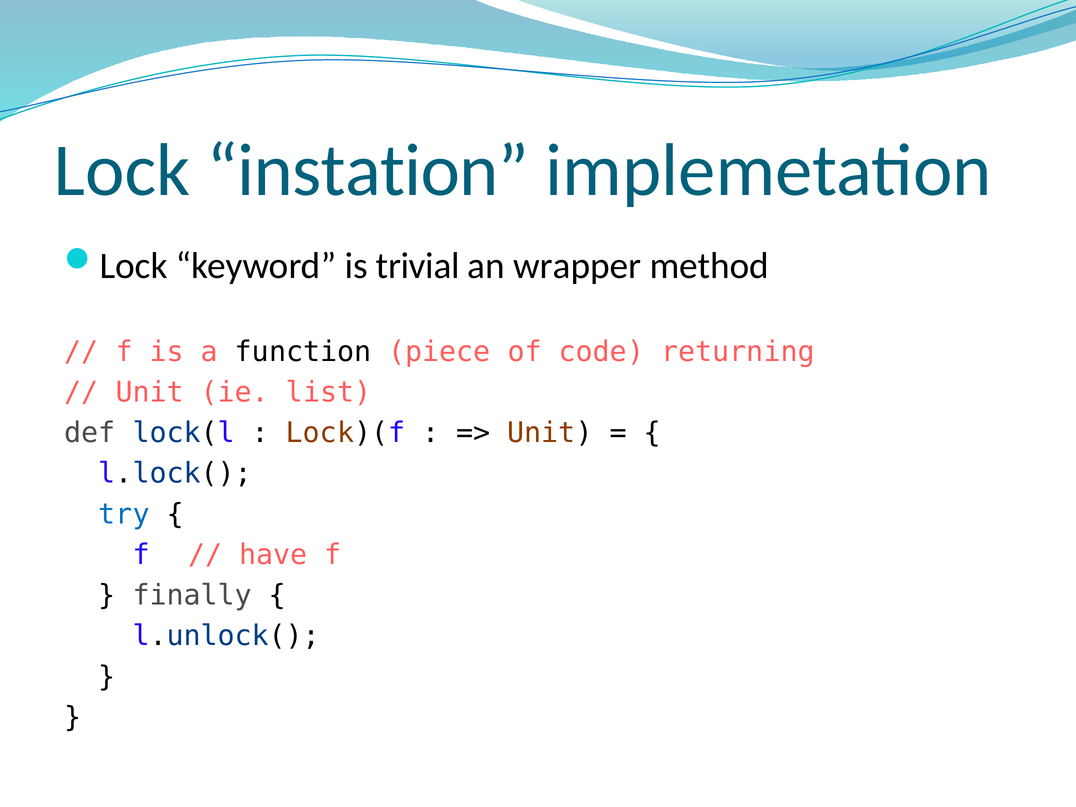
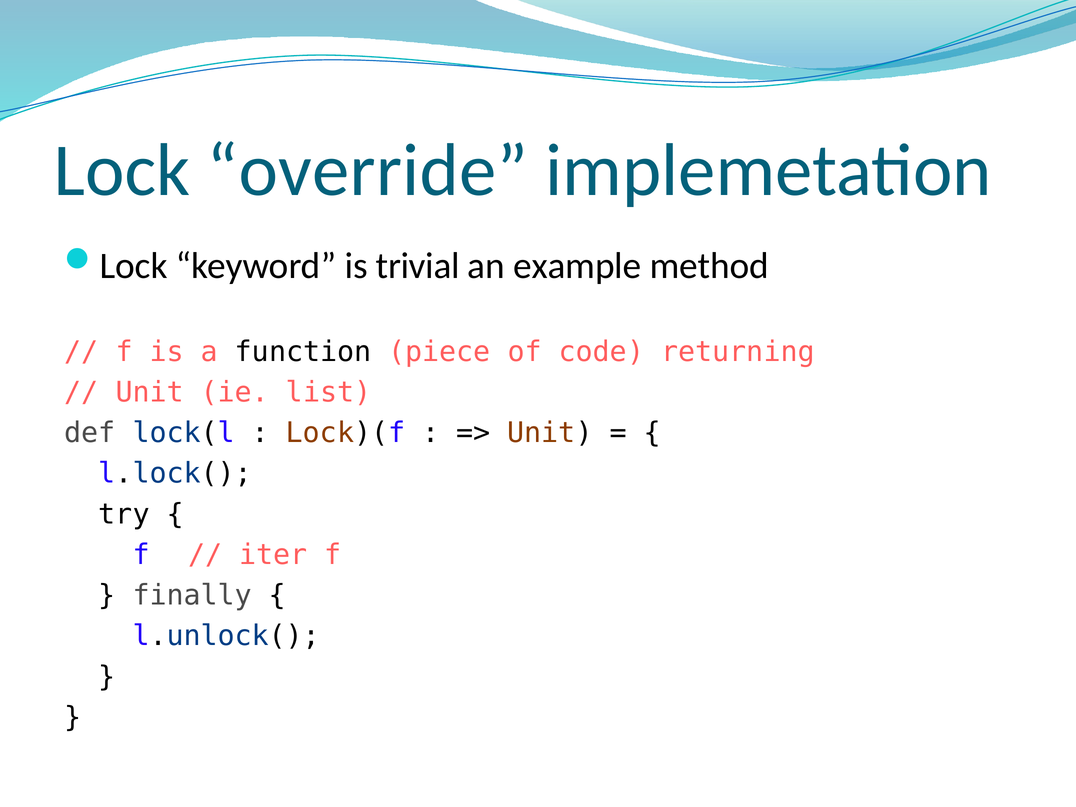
instation: instation -> override
wrapper: wrapper -> example
try colour: blue -> black
have: have -> iter
